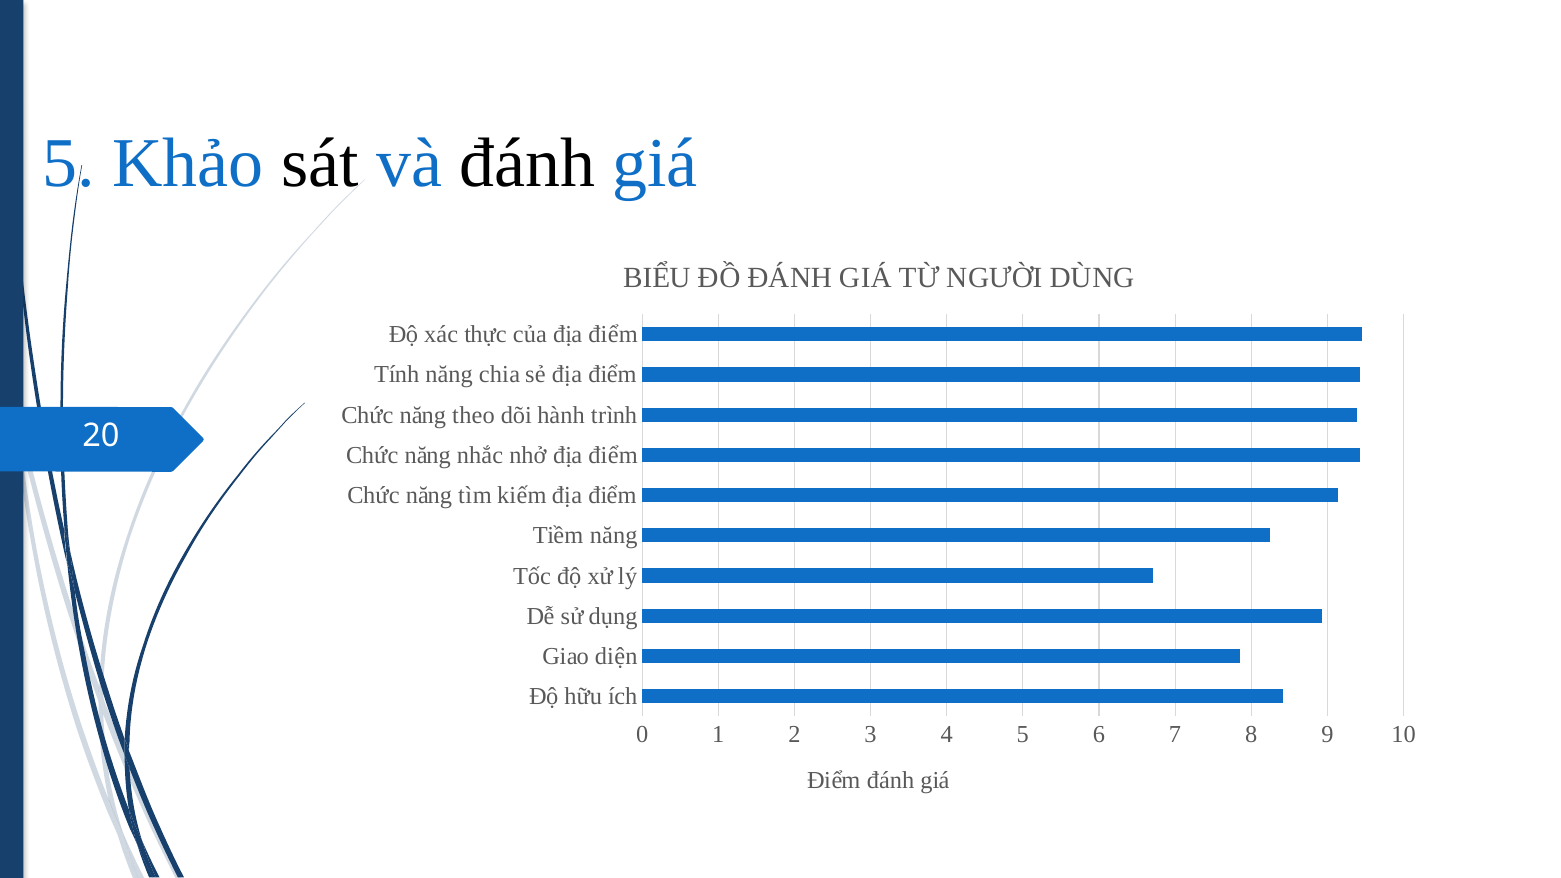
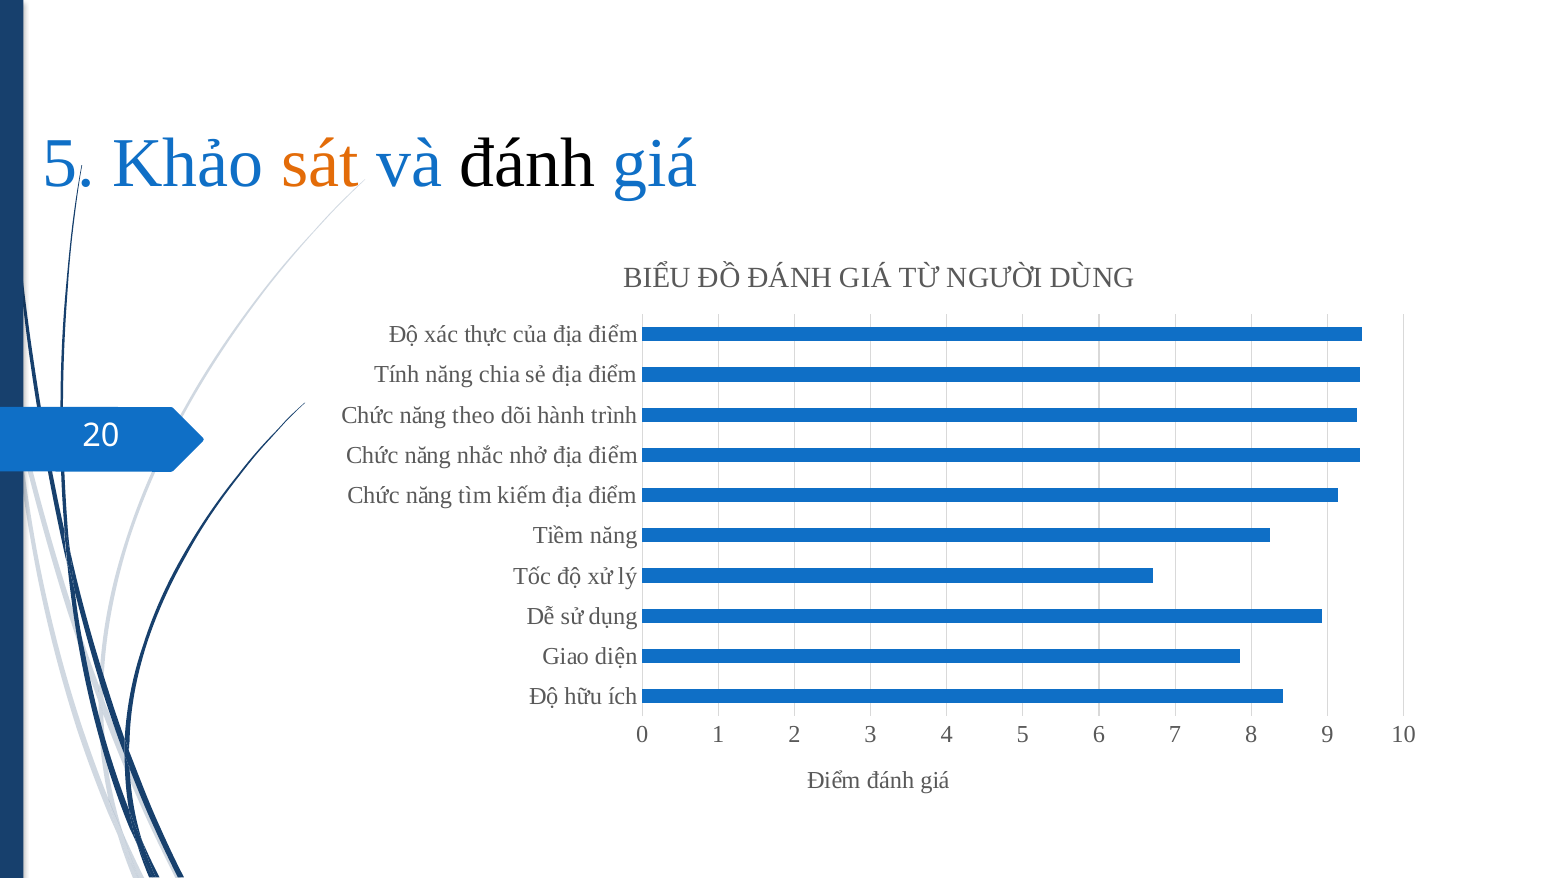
sát colour: black -> orange
